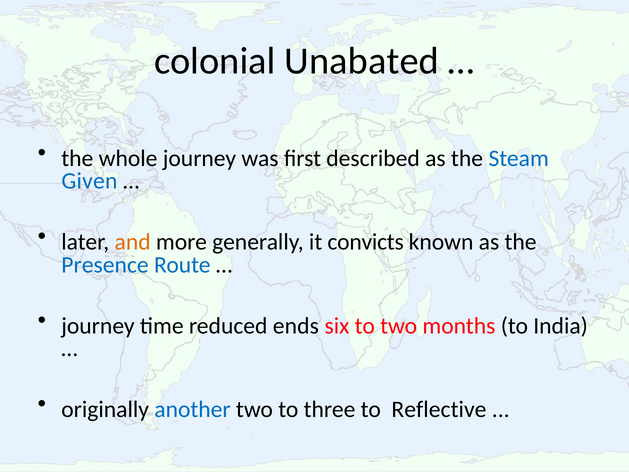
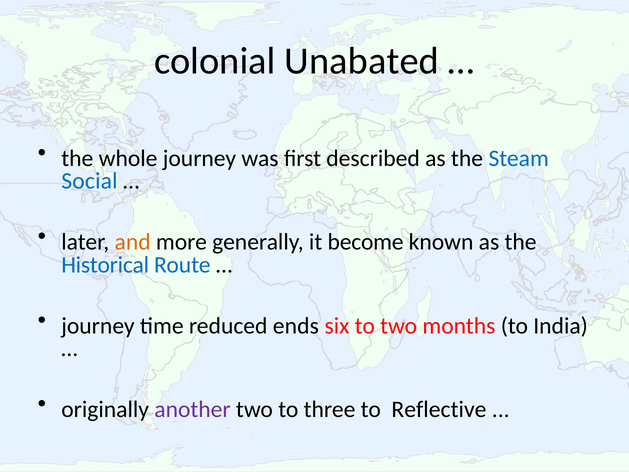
Given: Given -> Social
convicts: convicts -> become
Presence: Presence -> Historical
another colour: blue -> purple
